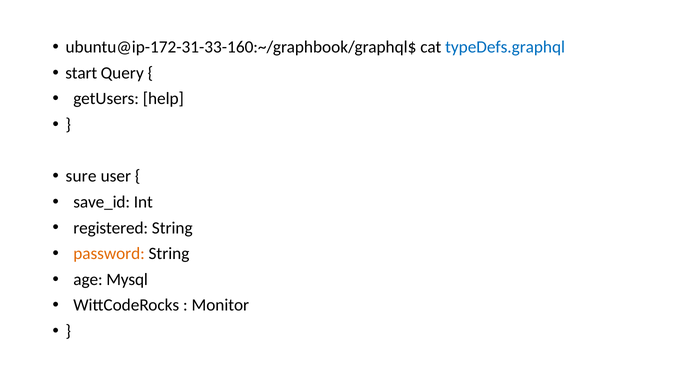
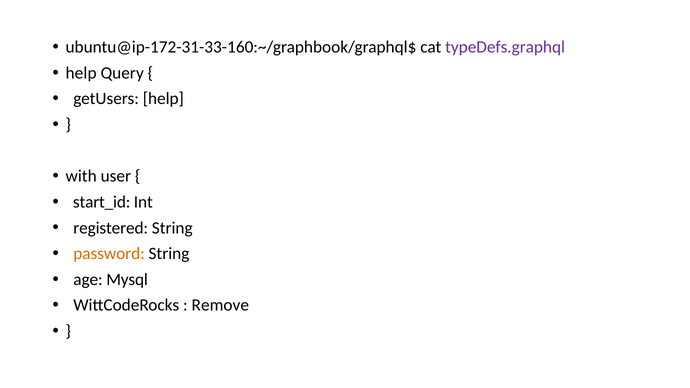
typeDefs.graphql colour: blue -> purple
start at (81, 73): start -> help
sure: sure -> with
save_id: save_id -> start_id
Monitor: Monitor -> Remove
